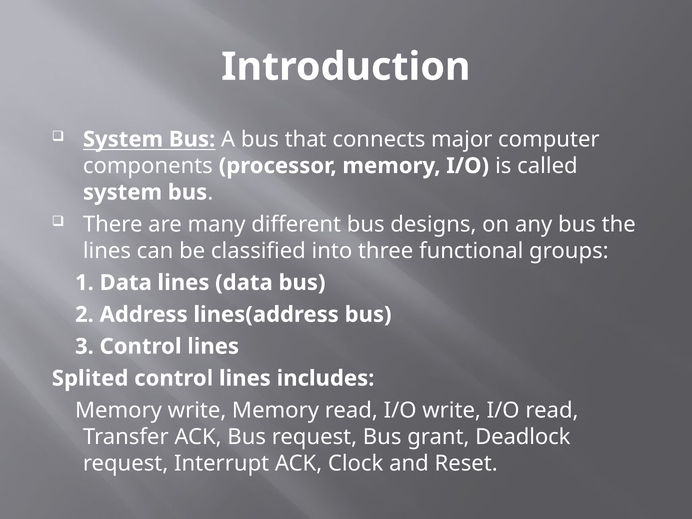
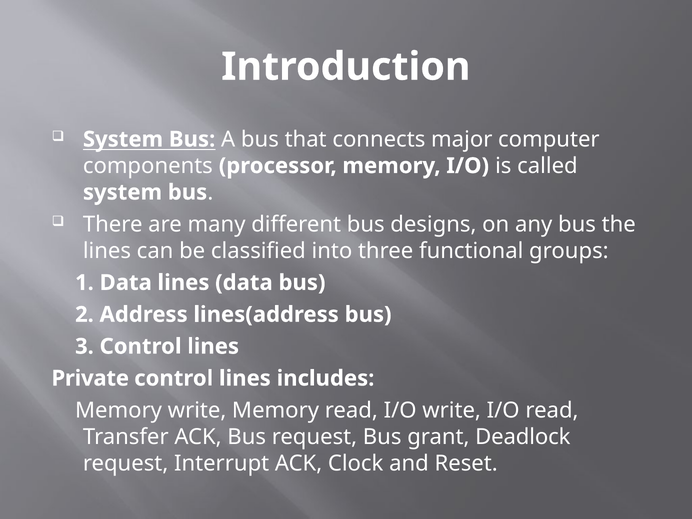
Splited: Splited -> Private
